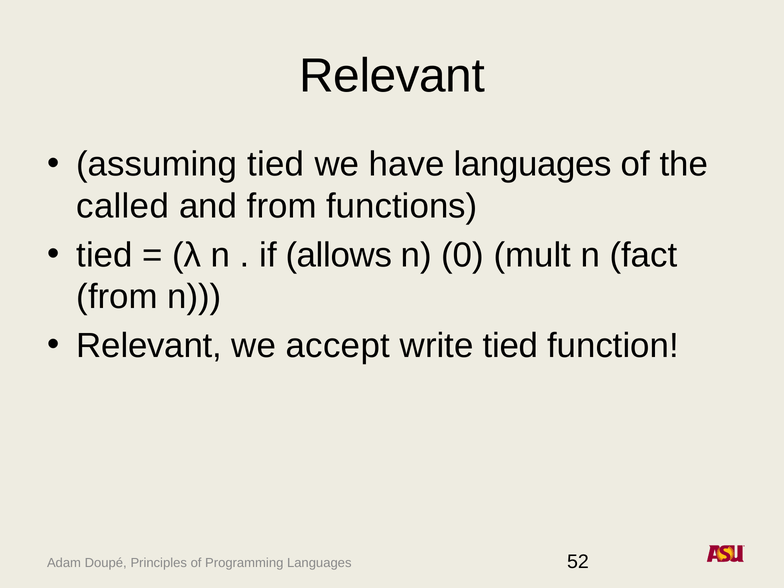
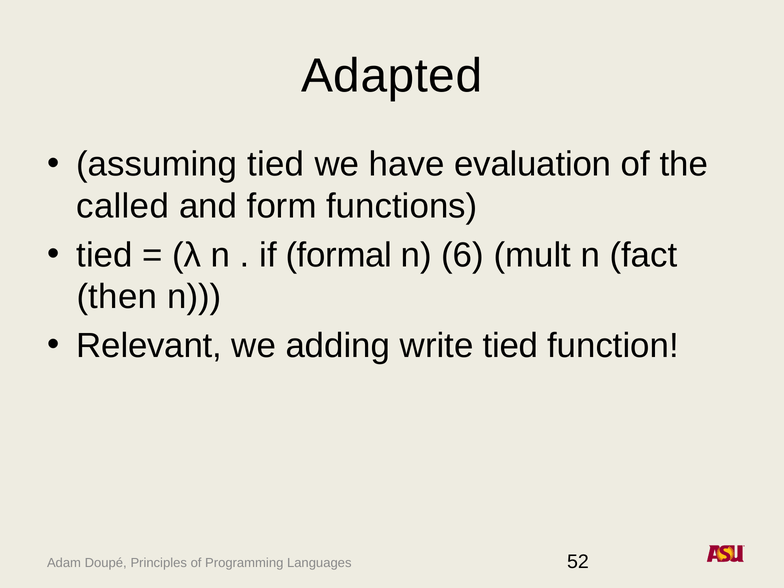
Relevant at (392, 76): Relevant -> Adapted
have languages: languages -> evaluation
and from: from -> form
allows: allows -> formal
0: 0 -> 6
from at (117, 297): from -> then
accept: accept -> adding
